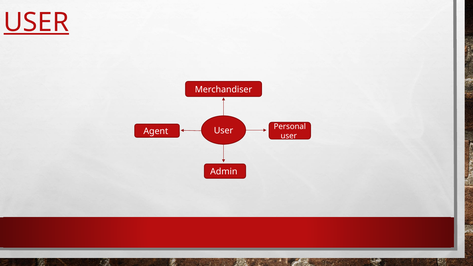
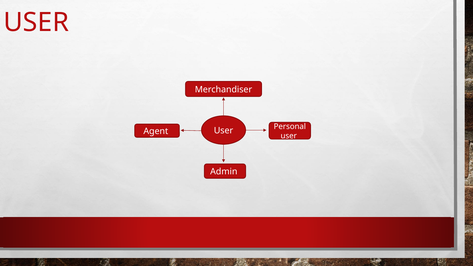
USER at (36, 22) underline: present -> none
